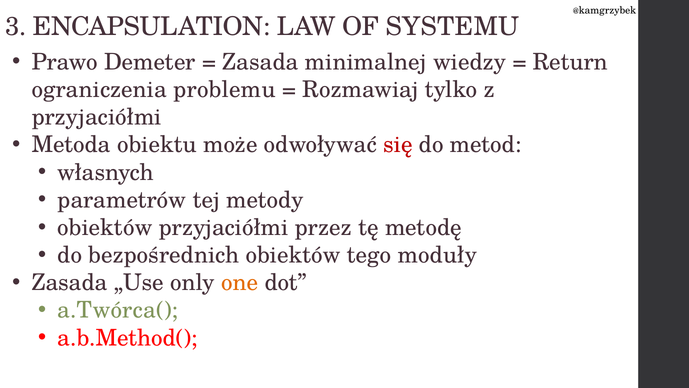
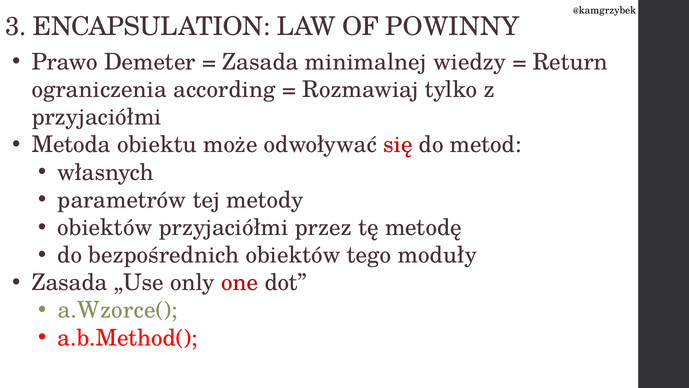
SYSTEMU: SYSTEMU -> POWINNY
problemu: problemu -> according
one colour: orange -> red
a.Twórca(: a.Twórca( -> a.Wzorce(
